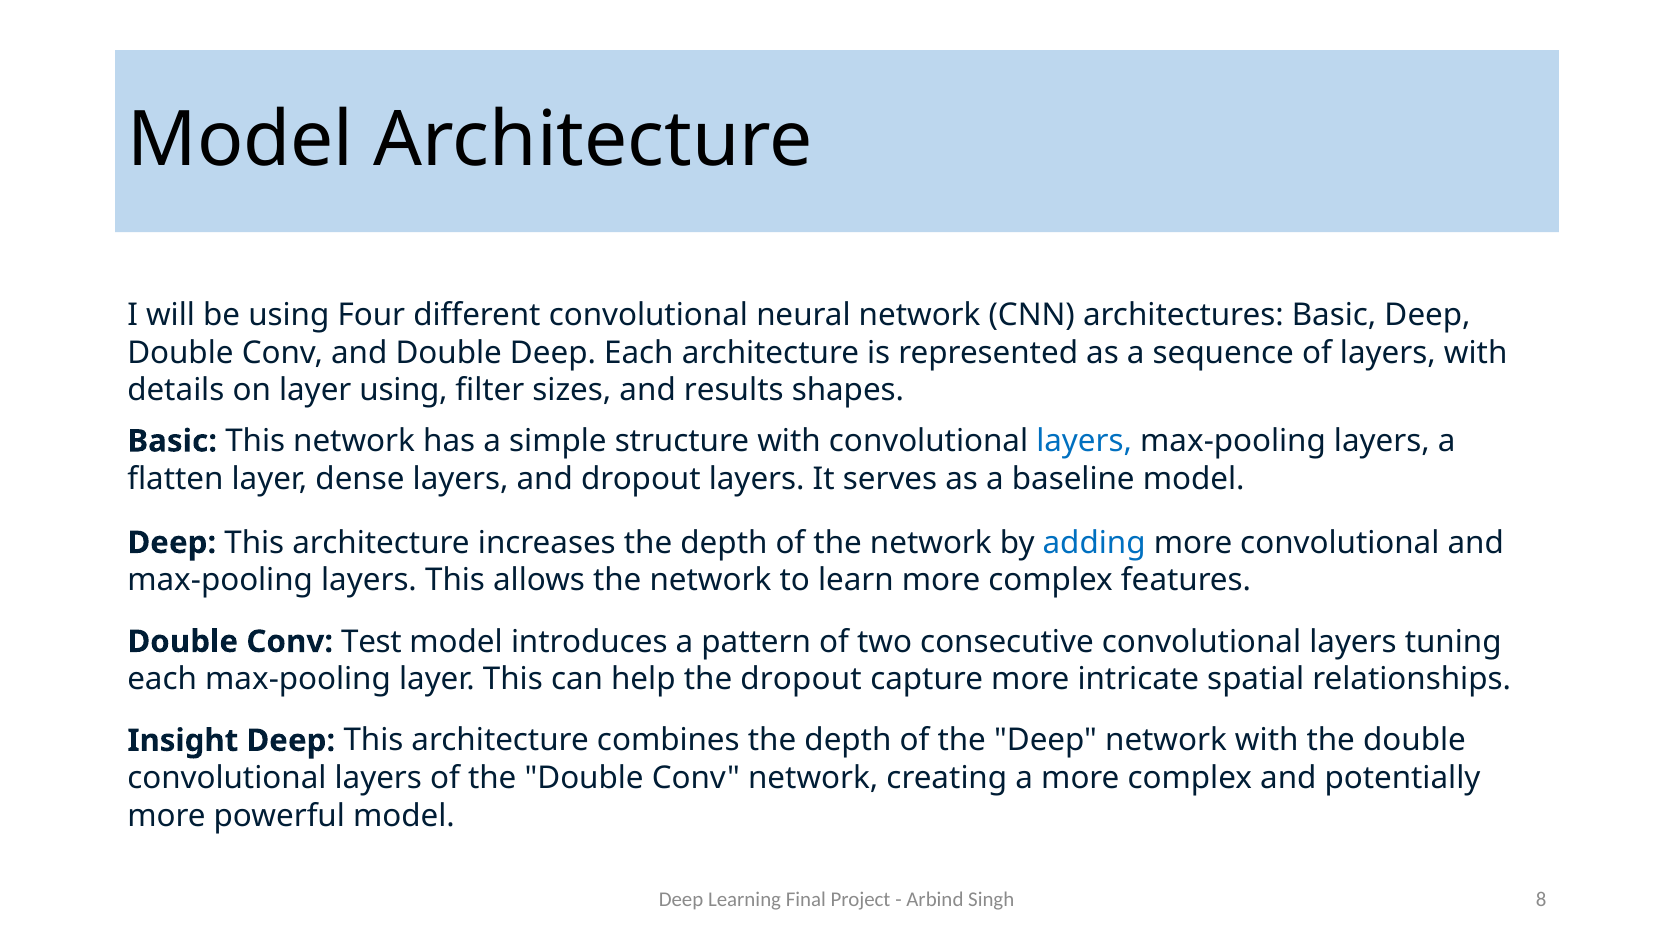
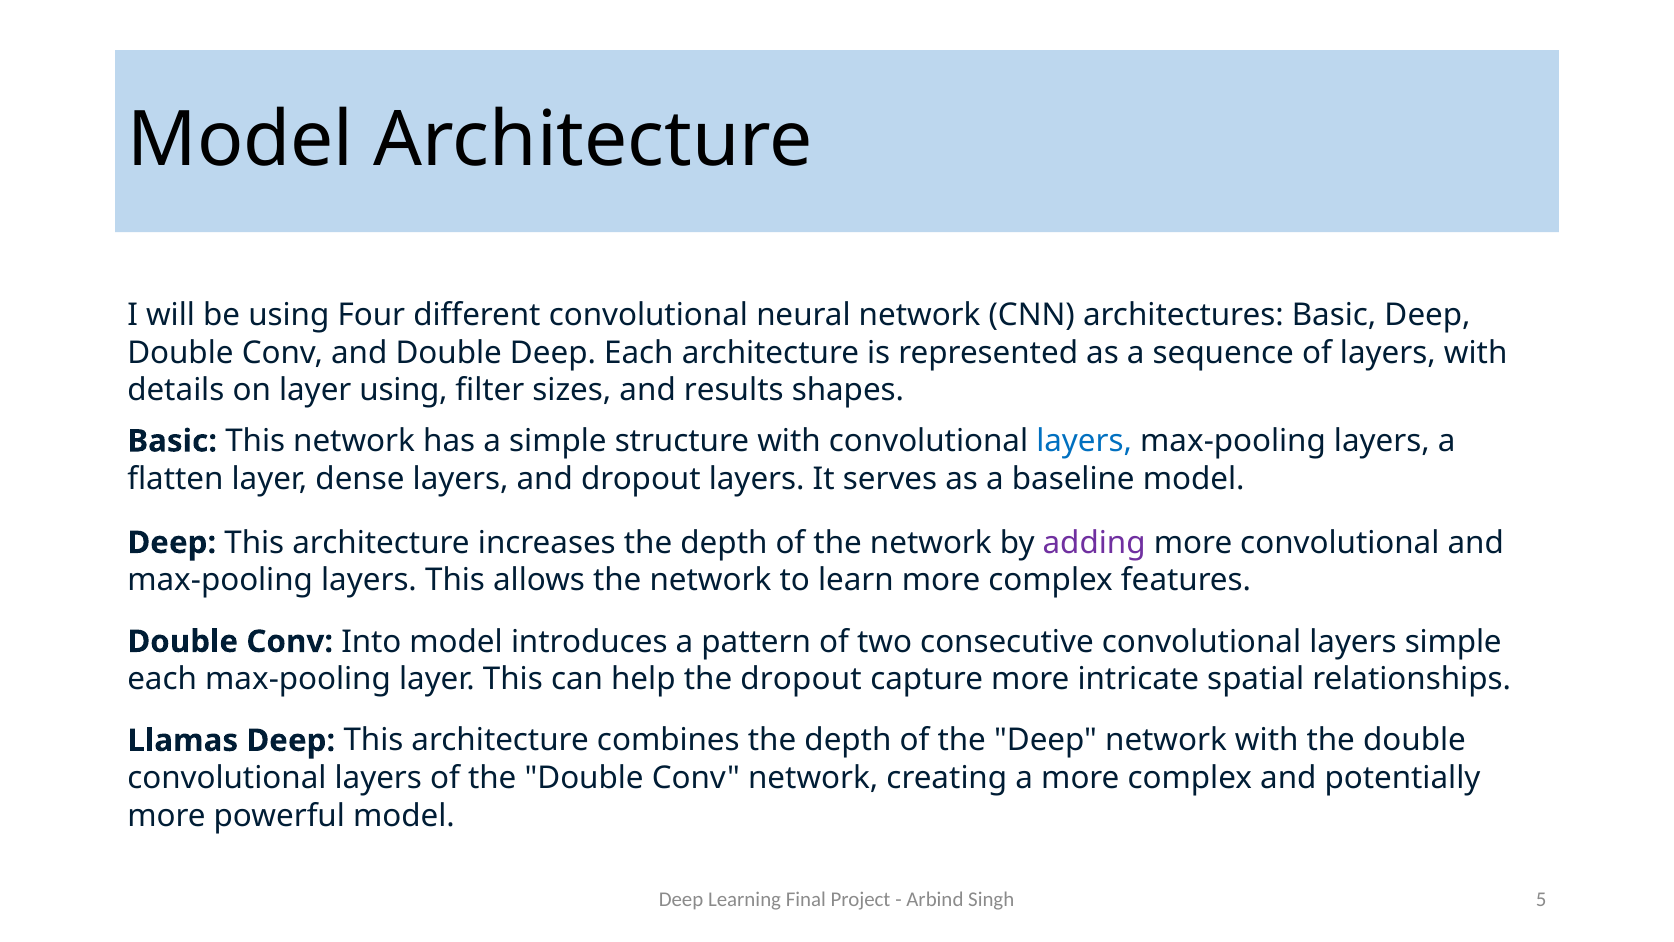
adding colour: blue -> purple
Test: Test -> Into
layers tuning: tuning -> simple
Insight: Insight -> Llamas
8: 8 -> 5
